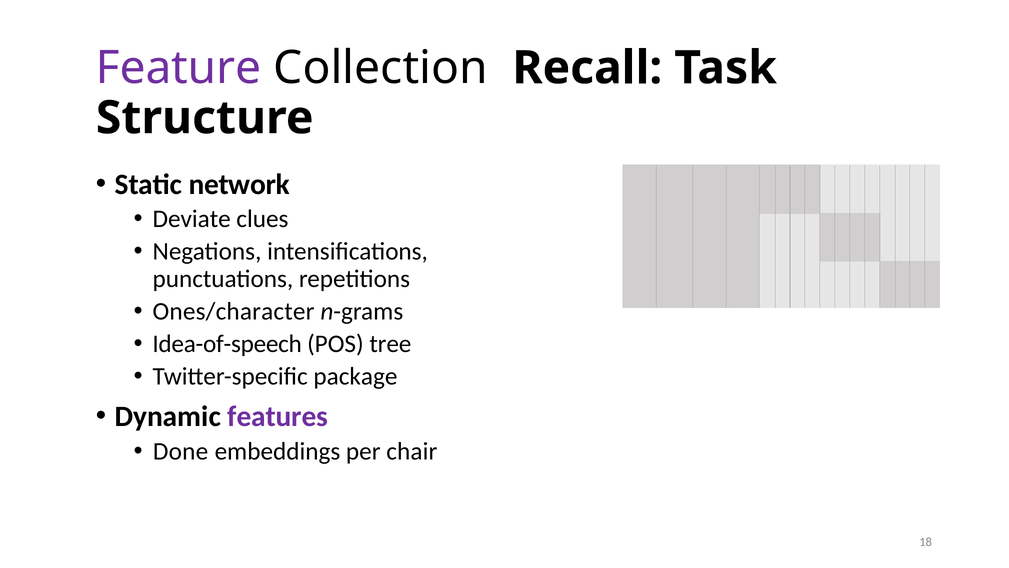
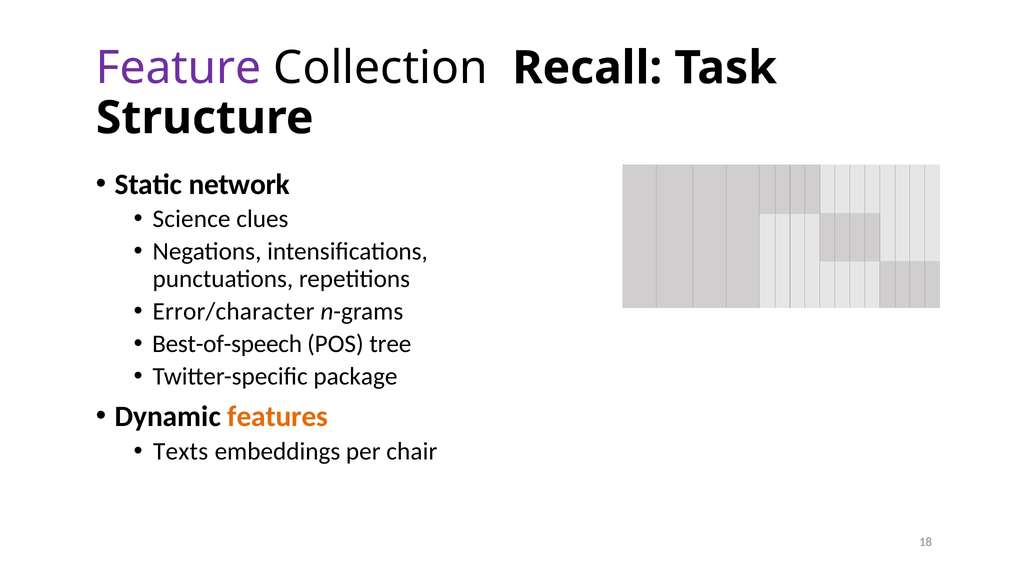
Deviate: Deviate -> Science
Ones/character: Ones/character -> Error/character
Idea-of-speech: Idea-of-speech -> Best-of-speech
features colour: purple -> orange
Done: Done -> Texts
